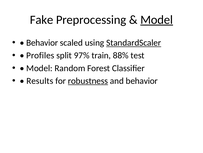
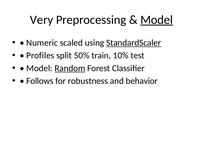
Fake: Fake -> Very
Behavior at (42, 43): Behavior -> Numeric
97%: 97% -> 50%
88%: 88% -> 10%
Random underline: none -> present
Results: Results -> Follows
robustness underline: present -> none
